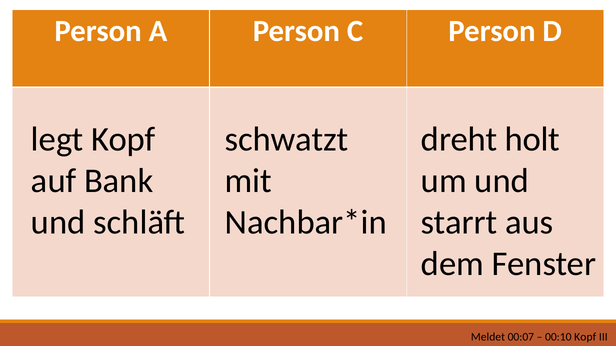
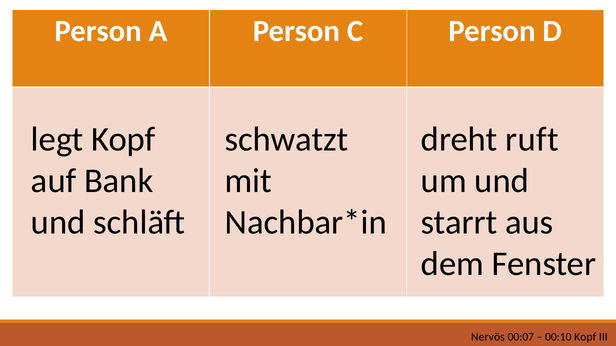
holt: holt -> ruft
Meldet: Meldet -> Nervös
